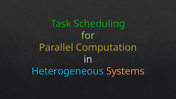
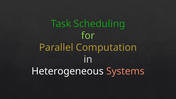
Heterogeneous colour: light blue -> white
